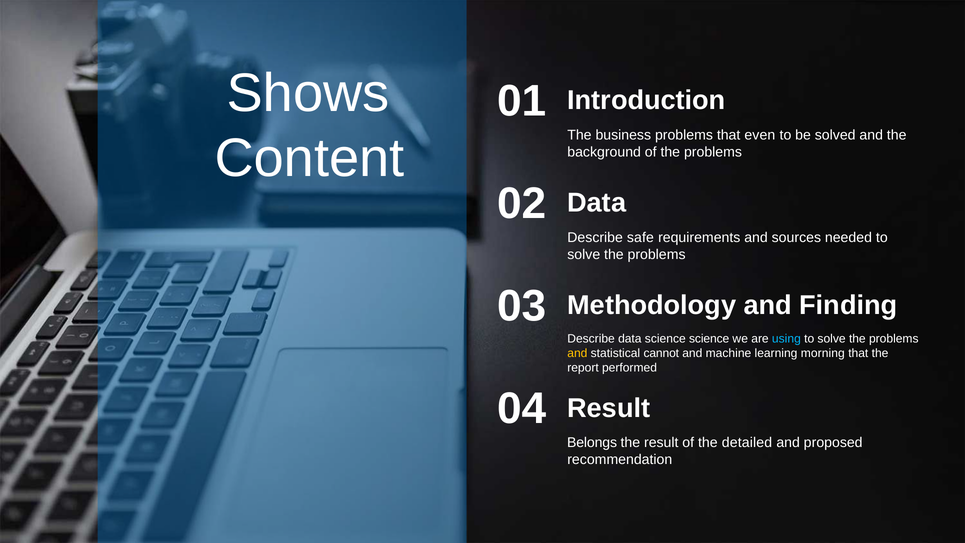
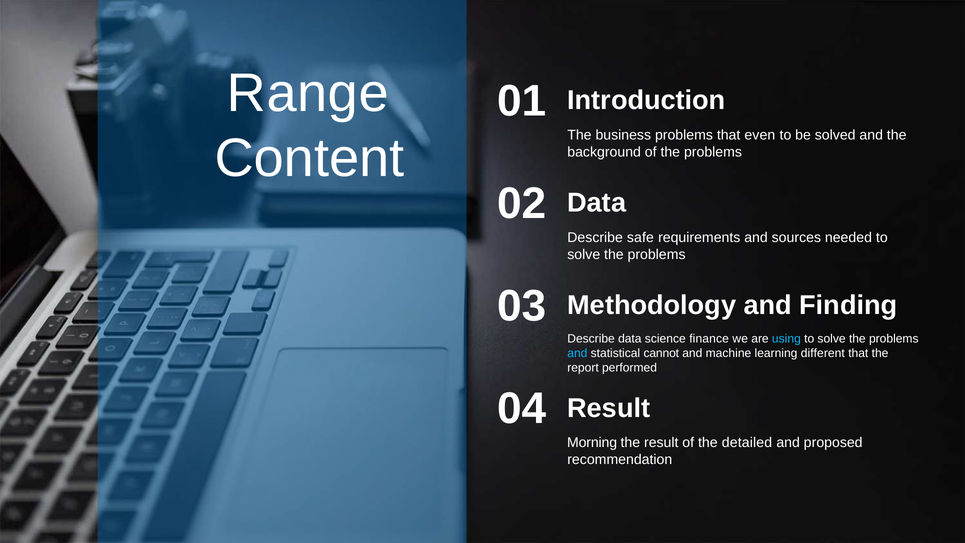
Shows: Shows -> Range
science science: science -> finance
and at (577, 353) colour: yellow -> light blue
morning: morning -> different
Belongs: Belongs -> Morning
